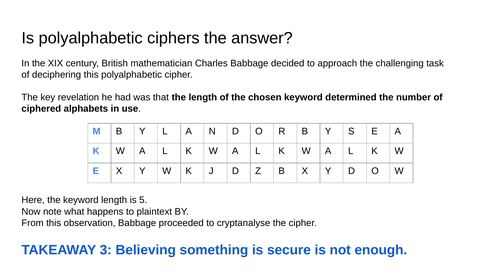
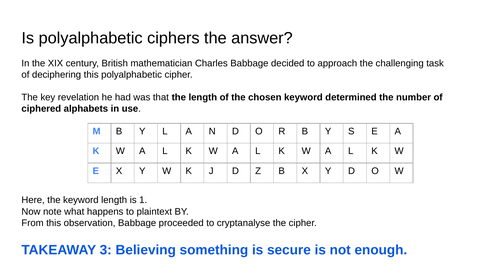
5: 5 -> 1
